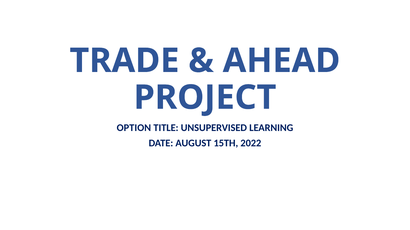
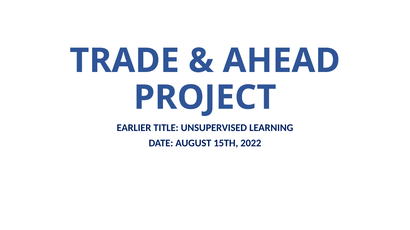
OPTION: OPTION -> EARLIER
